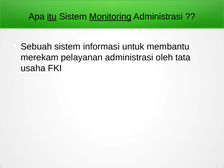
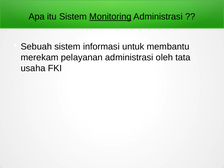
itu underline: present -> none
